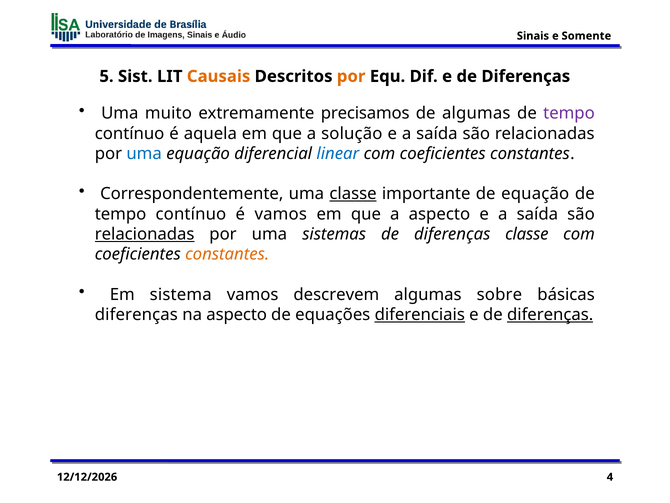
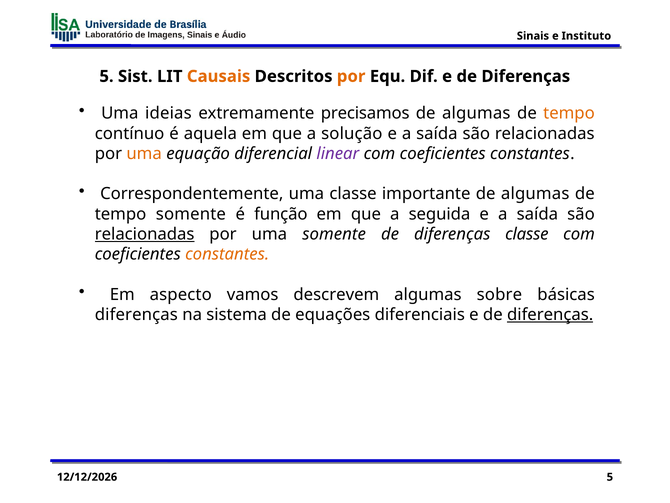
Somente: Somente -> Instituto
muito: muito -> ideias
tempo at (569, 113) colour: purple -> orange
uma at (144, 154) colour: blue -> orange
linear colour: blue -> purple
classe at (353, 194) underline: present -> none
importante de equação: equação -> algumas
contínuo at (191, 214): contínuo -> somente
é vamos: vamos -> função
a aspecto: aspecto -> seguida
uma sistemas: sistemas -> somente
sistema: sistema -> aspecto
na aspecto: aspecto -> sistema
diferenciais underline: present -> none
4 at (610, 477): 4 -> 5
